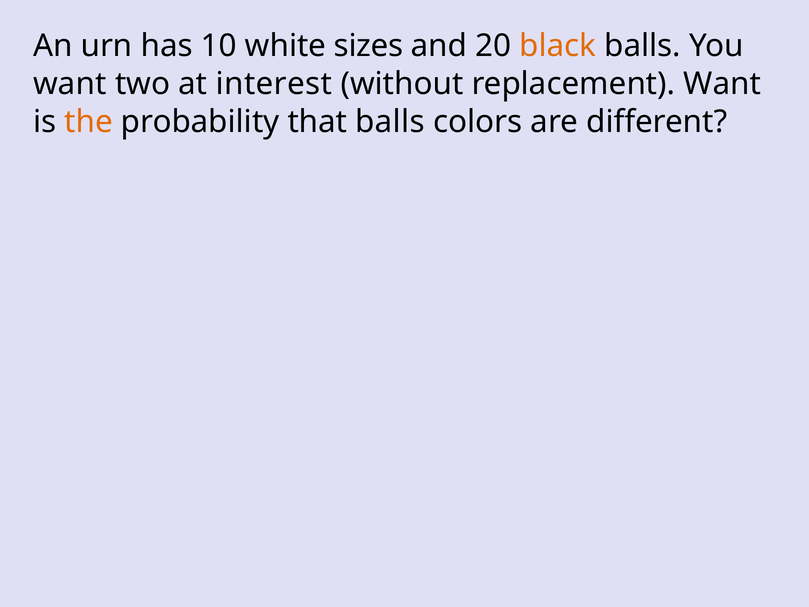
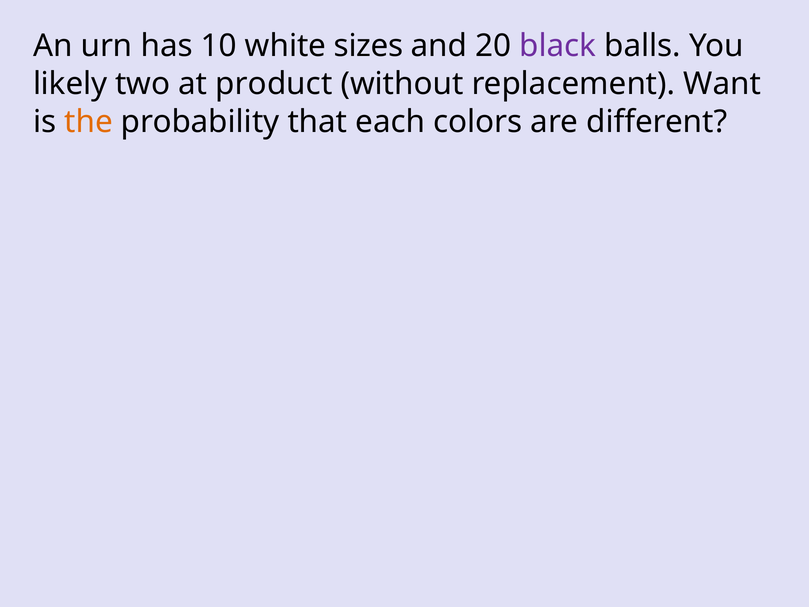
black colour: orange -> purple
want at (70, 84): want -> likely
interest: interest -> product
that balls: balls -> each
